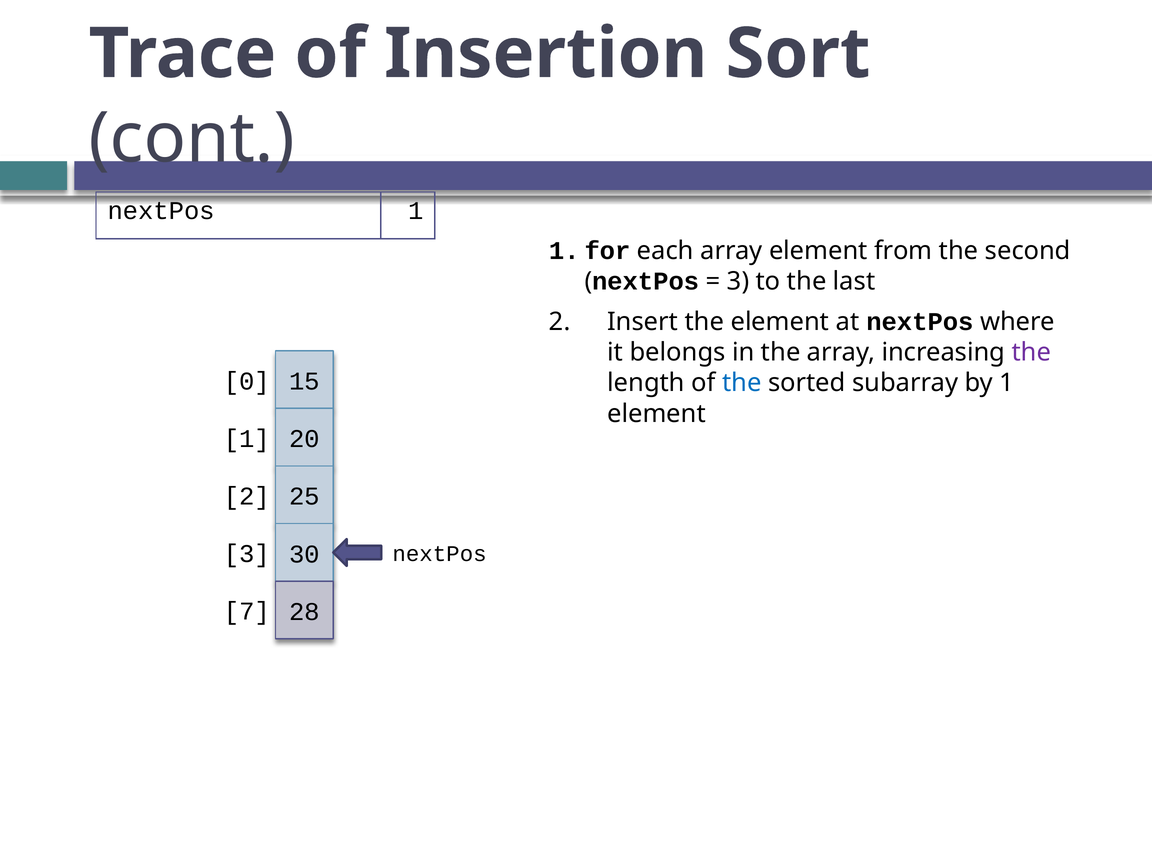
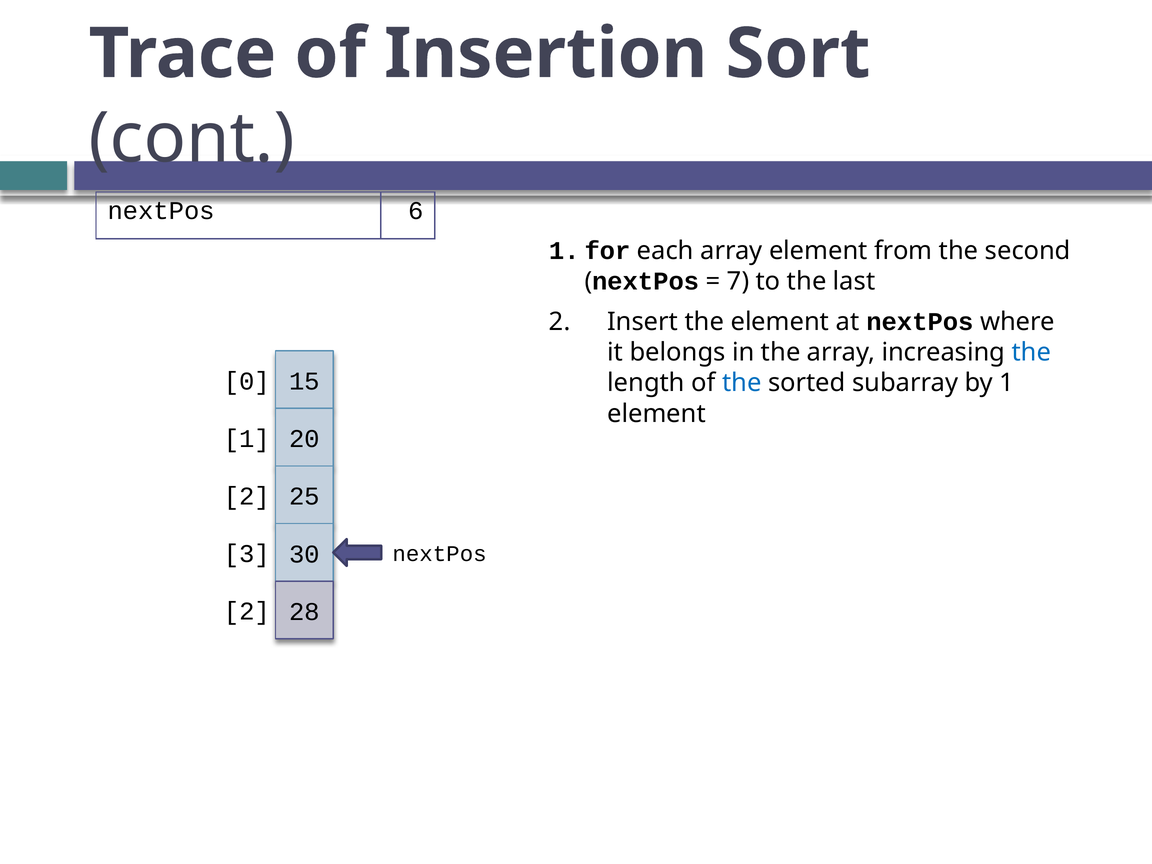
nextPos 1: 1 -> 6
3 at (738, 281): 3 -> 7
the at (1031, 352) colour: purple -> blue
7 at (247, 611): 7 -> 2
